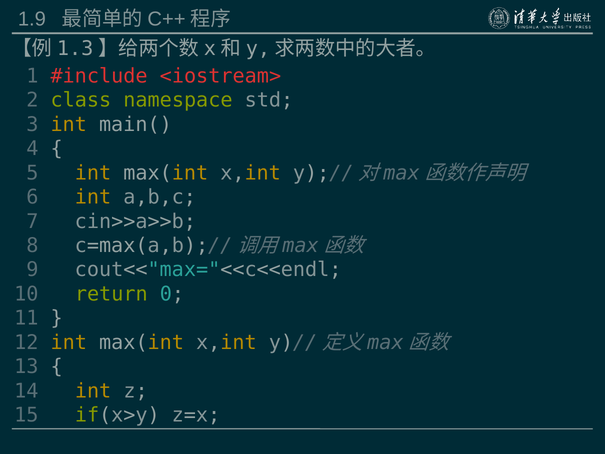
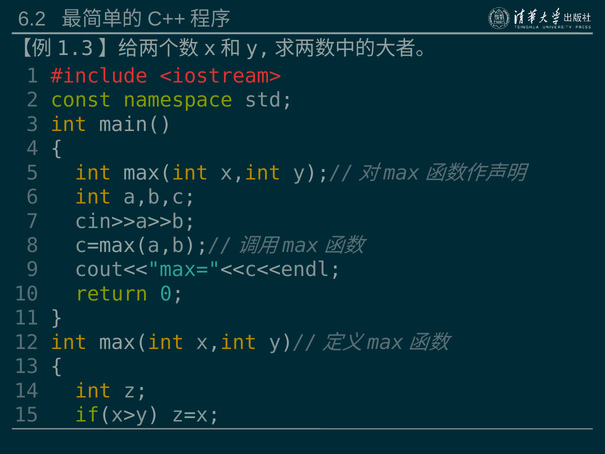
1.9: 1.9 -> 6.2
class: class -> const
